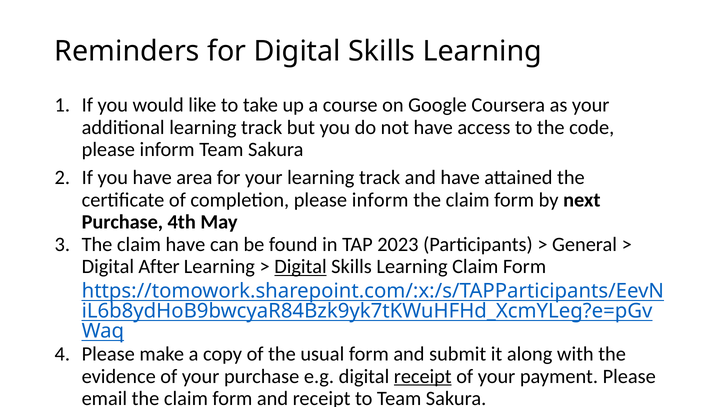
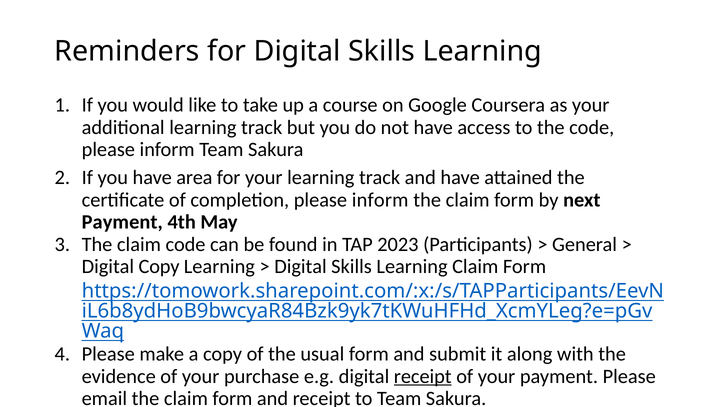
Purchase at (122, 222): Purchase -> Payment
claim have: have -> code
Digital After: After -> Copy
Digital at (300, 267) underline: present -> none
